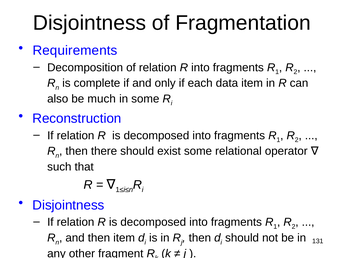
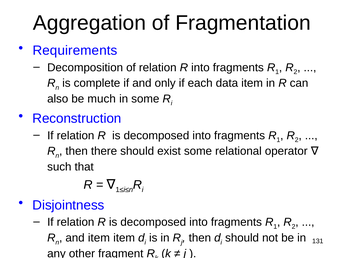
Disjointness at (89, 23): Disjointness -> Aggregation
and then: then -> item
